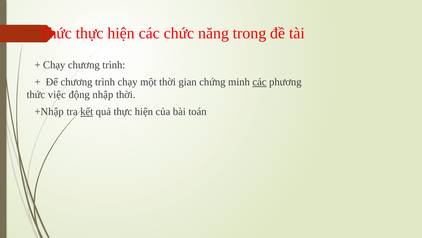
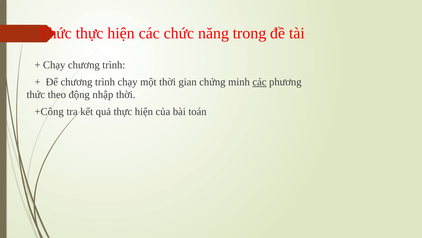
việc: việc -> theo
+Nhập: +Nhập -> +Công
kết underline: present -> none
